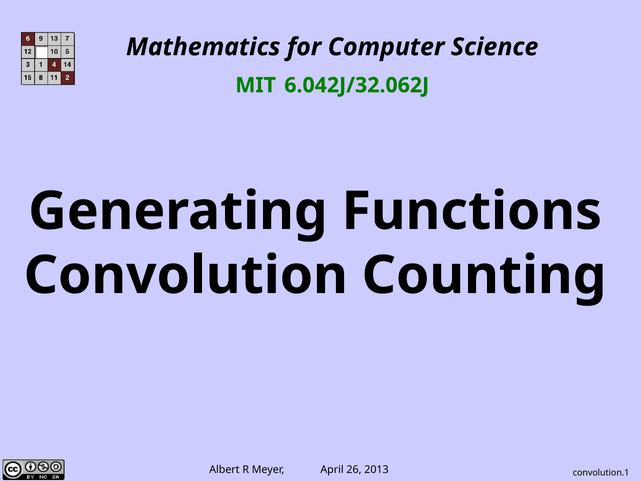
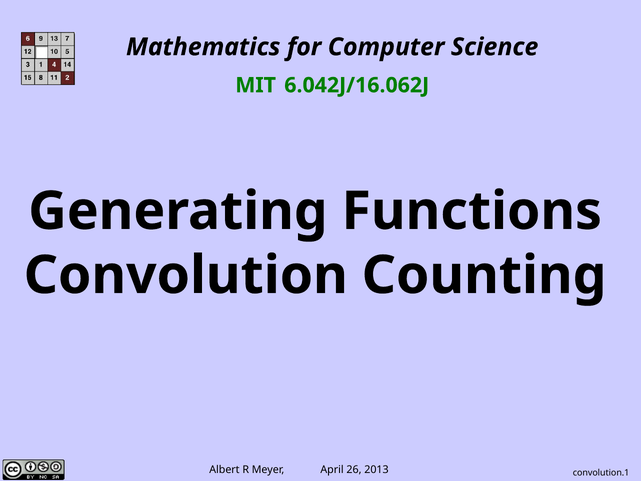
6.042J/32.062J: 6.042J/32.062J -> 6.042J/16.062J
